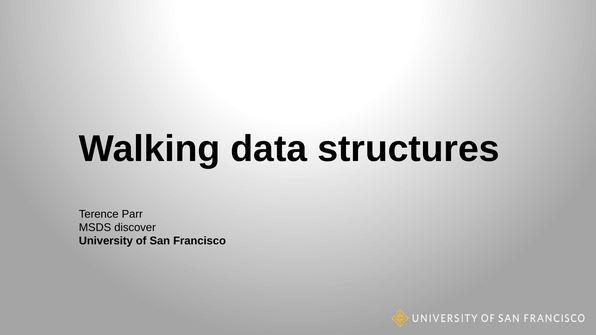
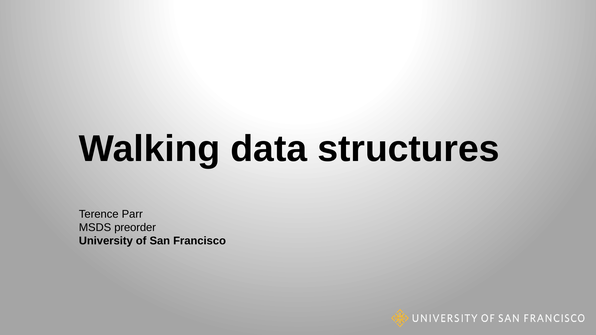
discover: discover -> preorder
